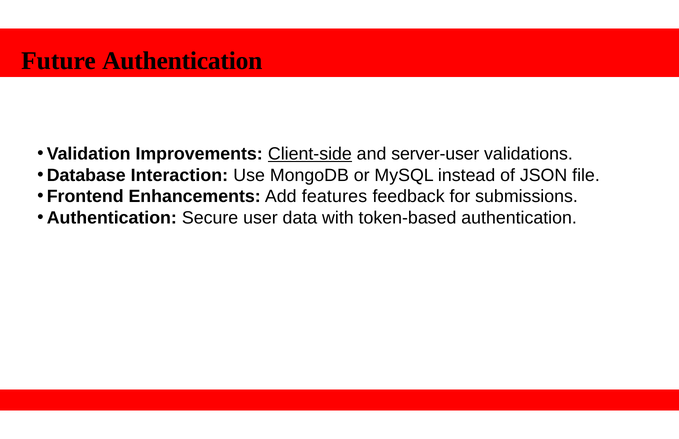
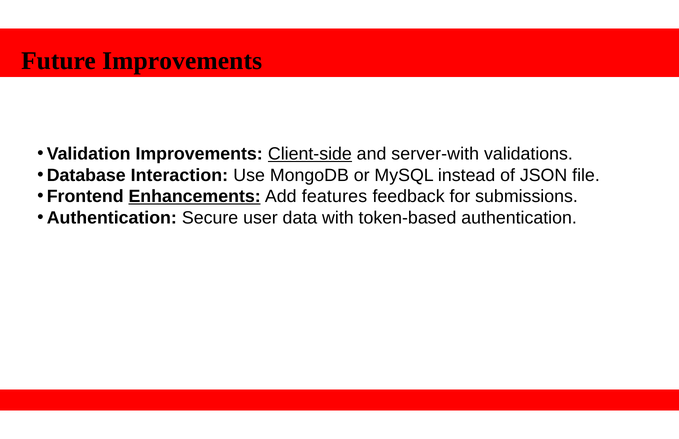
Future Authentication: Authentication -> Improvements
server-user: server-user -> server-with
Enhancements underline: none -> present
